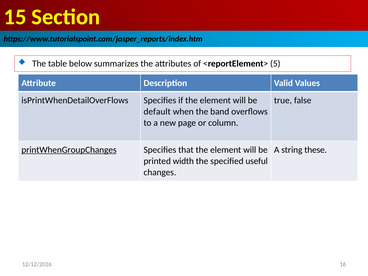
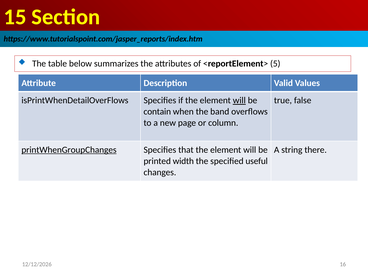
will at (239, 100) underline: none -> present
default: default -> contain
these: these -> there
